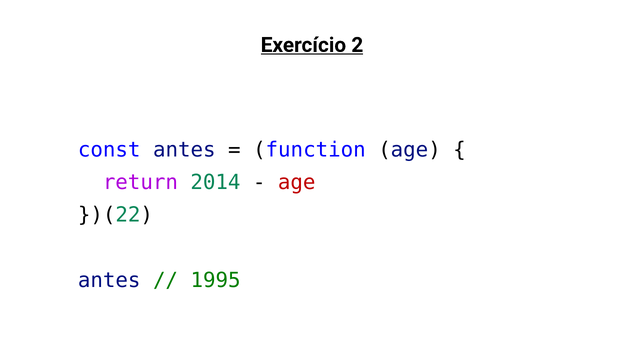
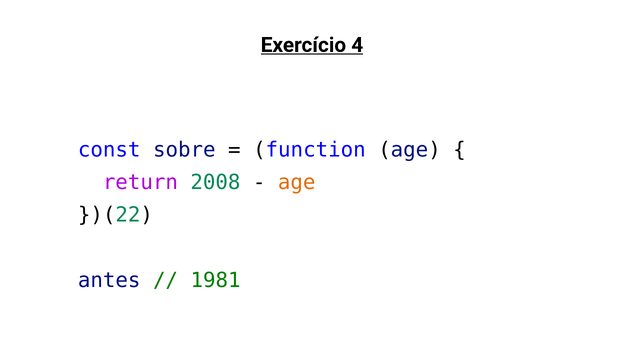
2: 2 -> 4
const antes: antes -> sobre
2014: 2014 -> 2008
age at (297, 182) colour: red -> orange
1995: 1995 -> 1981
